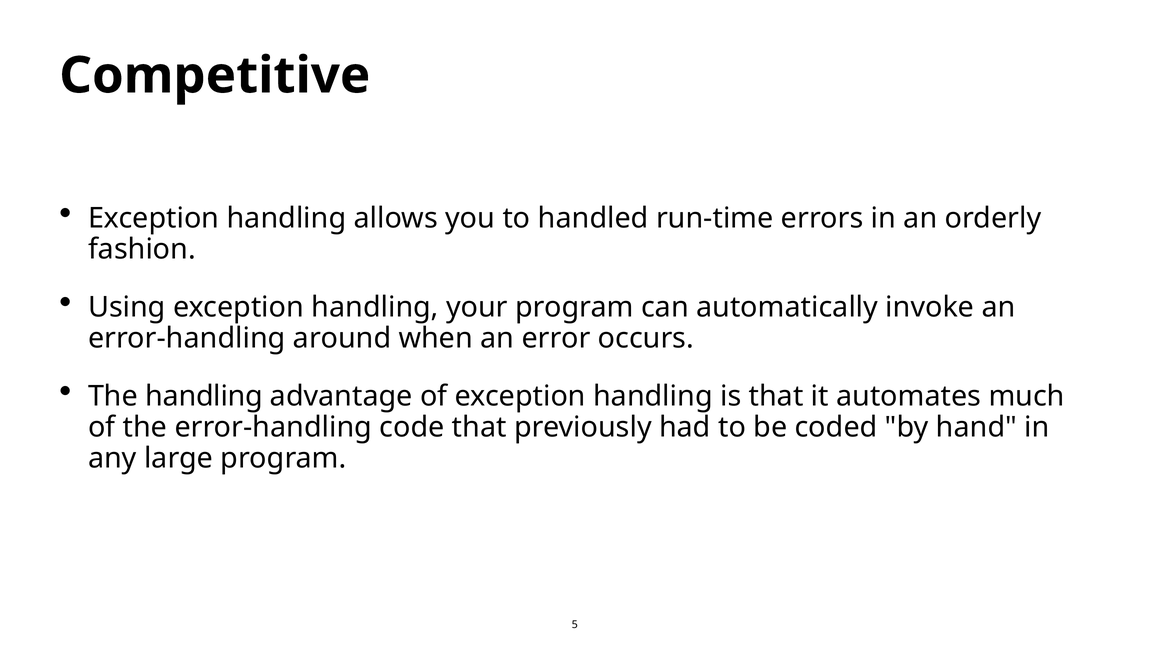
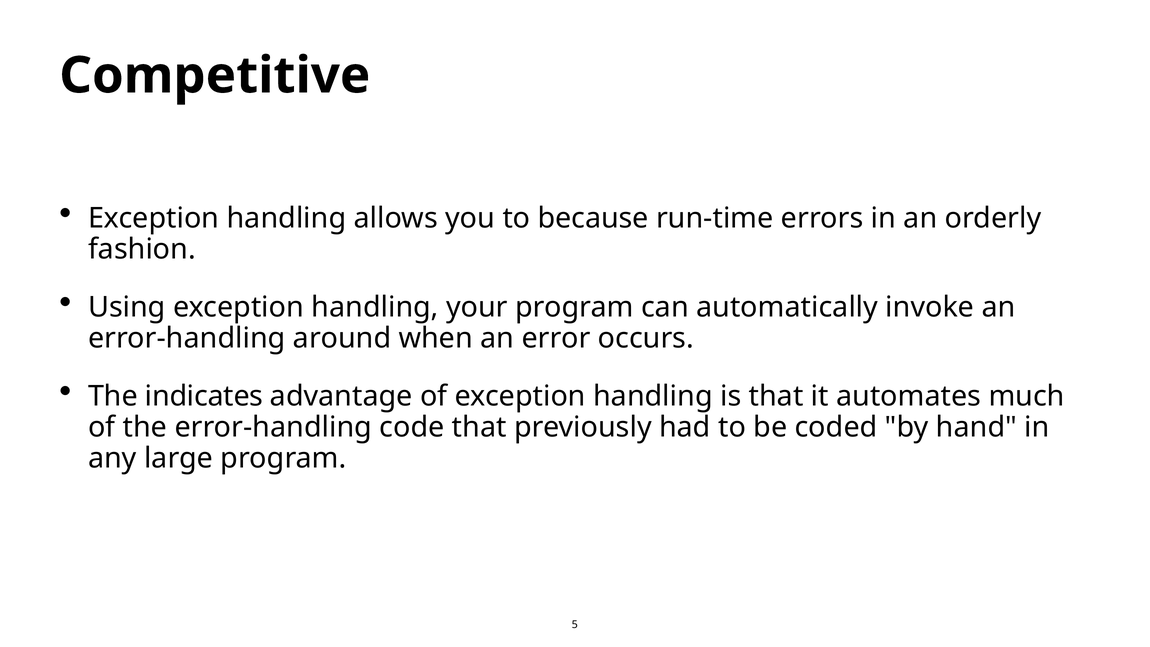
handled: handled -> because
The handling: handling -> indicates
